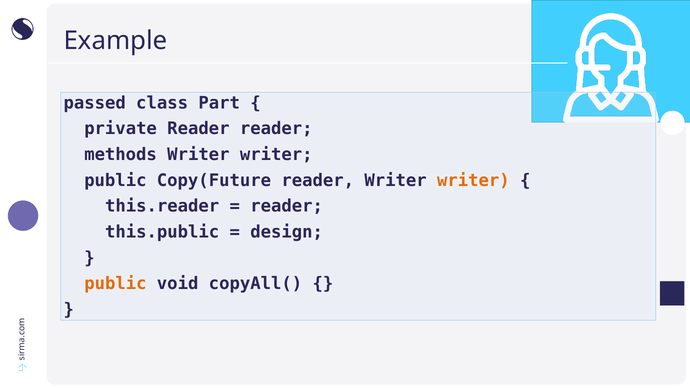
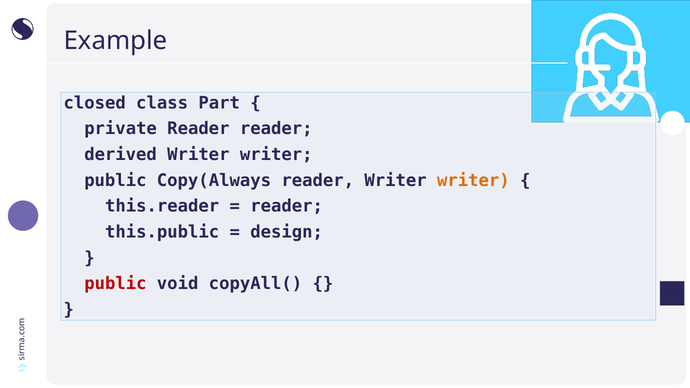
passed: passed -> closed
methods: methods -> derived
Copy(Future: Copy(Future -> Copy(Always
public at (115, 284) colour: orange -> red
